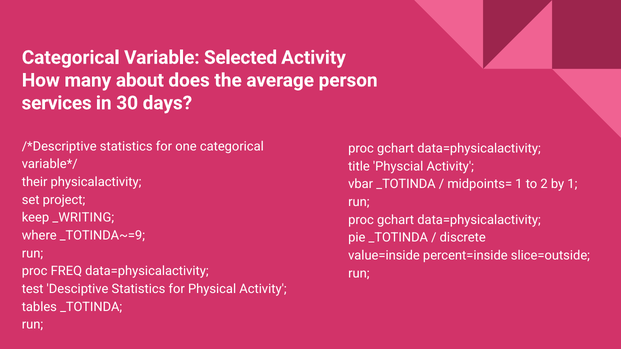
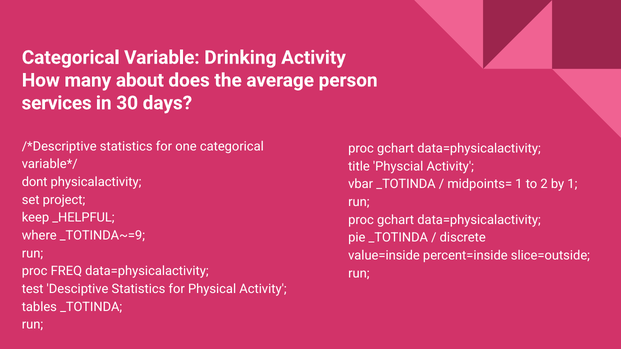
Selected: Selected -> Drinking
their: their -> dont
_WRITING: _WRITING -> _HELPFUL
